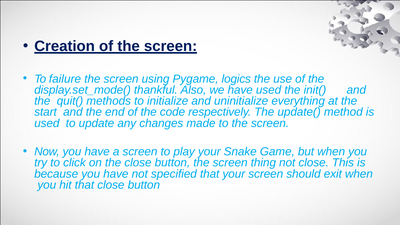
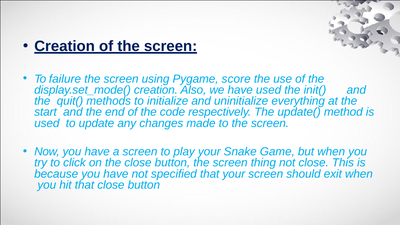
logics: logics -> score
display.set_mode( thankful: thankful -> creation
